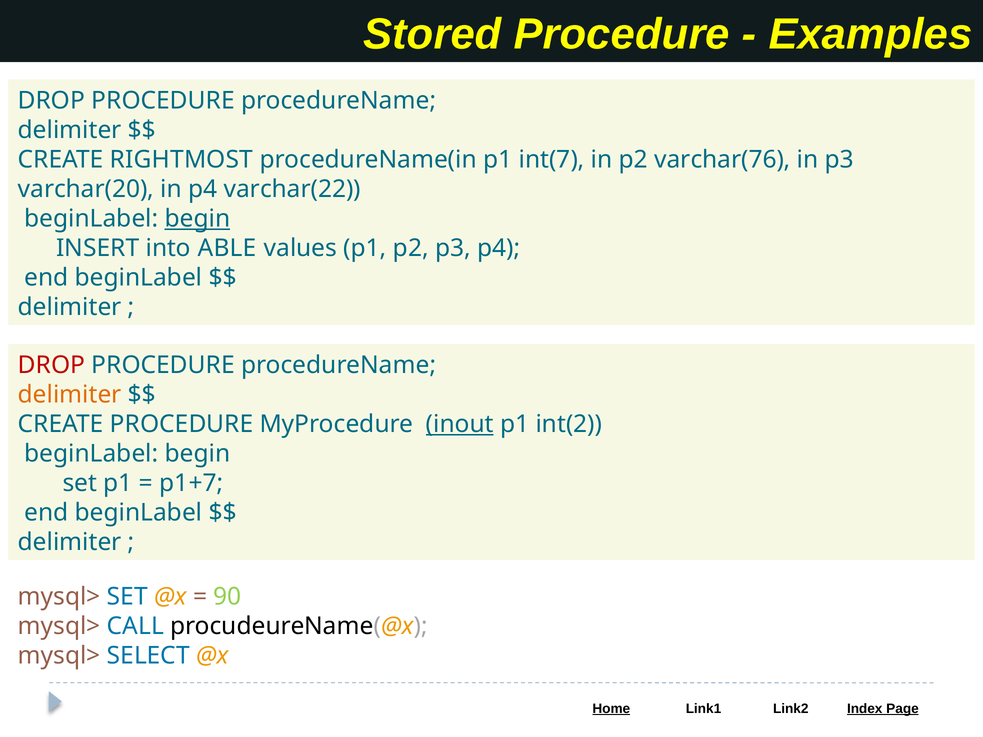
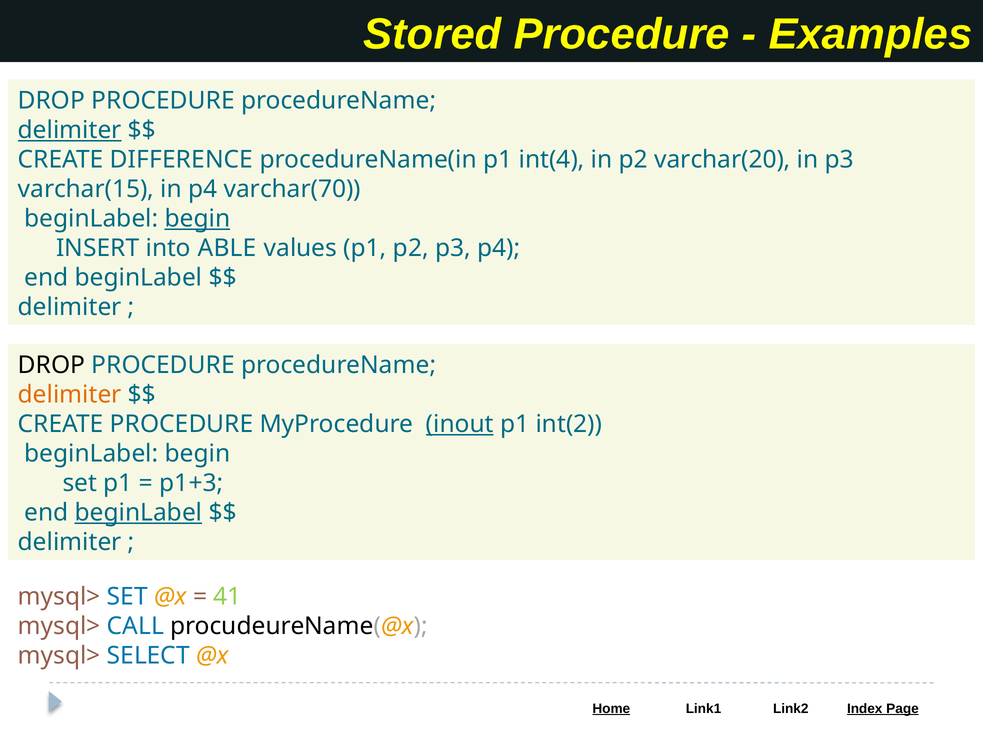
delimiter at (70, 130) underline: none -> present
RIGHTMOST: RIGHTMOST -> DIFFERENCE
int(7: int(7 -> int(4
varchar(76: varchar(76 -> varchar(20
varchar(20: varchar(20 -> varchar(15
varchar(22: varchar(22 -> varchar(70
DROP at (51, 365) colour: red -> black
p1+7: p1+7 -> p1+3
beginLabel at (138, 513) underline: none -> present
90: 90 -> 41
